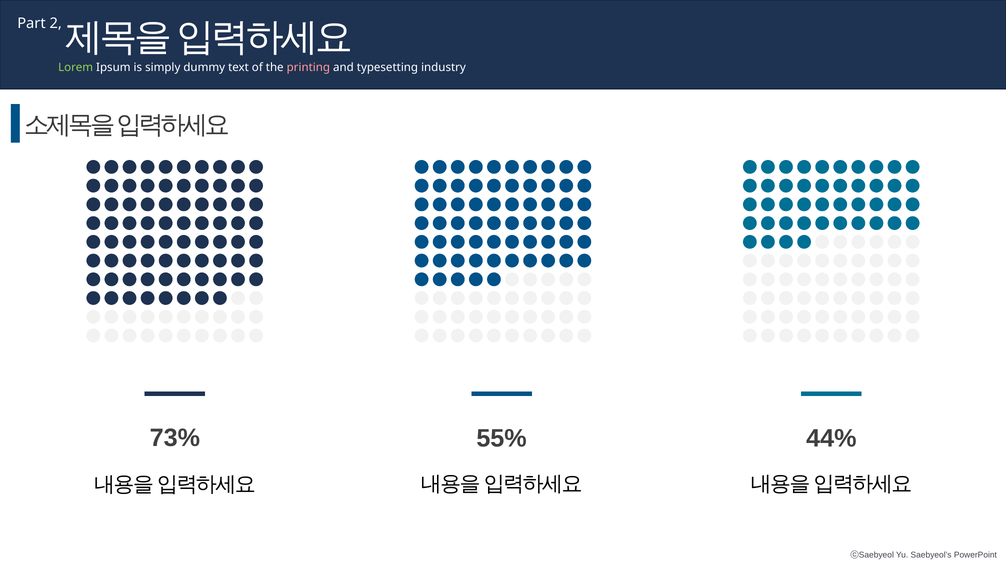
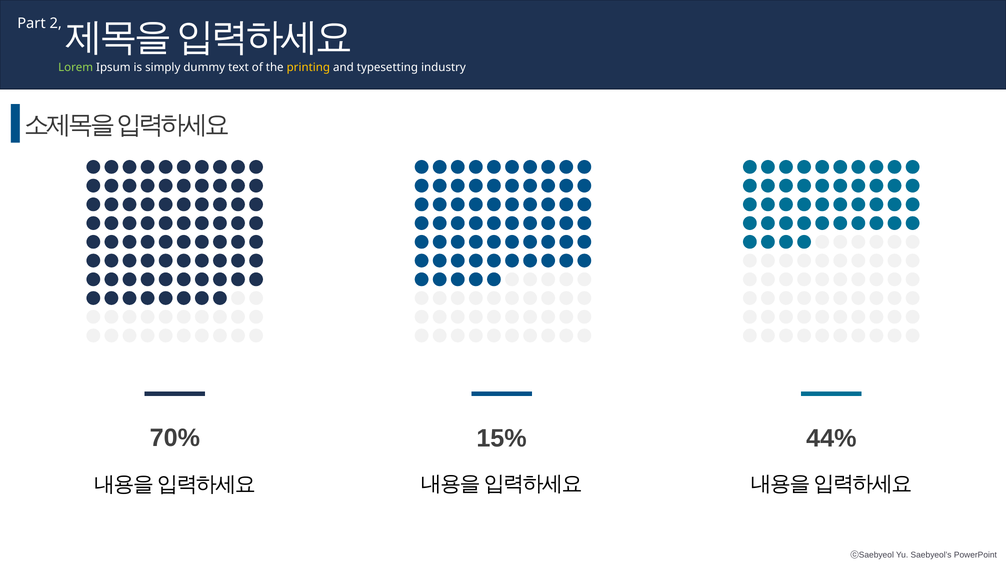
printing colour: pink -> yellow
73%: 73% -> 70%
55%: 55% -> 15%
